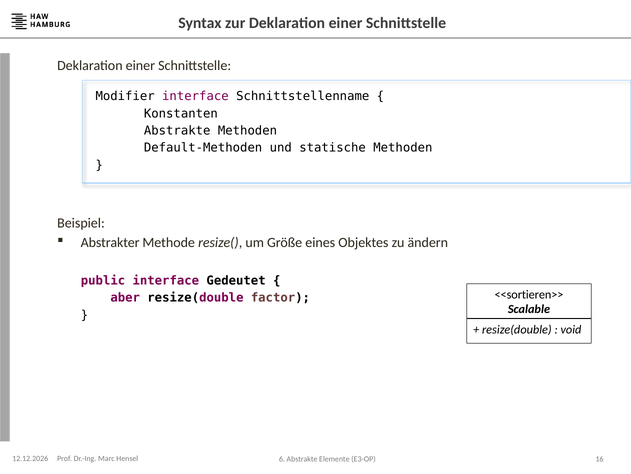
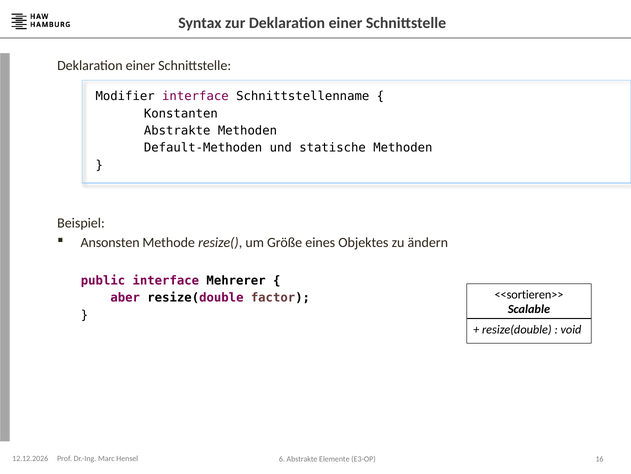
Abstrakter: Abstrakter -> Ansonsten
Gedeutet: Gedeutet -> Mehrerer
